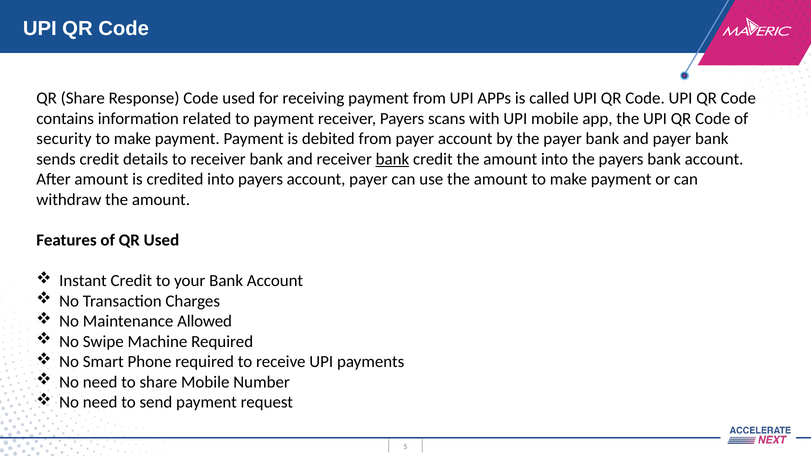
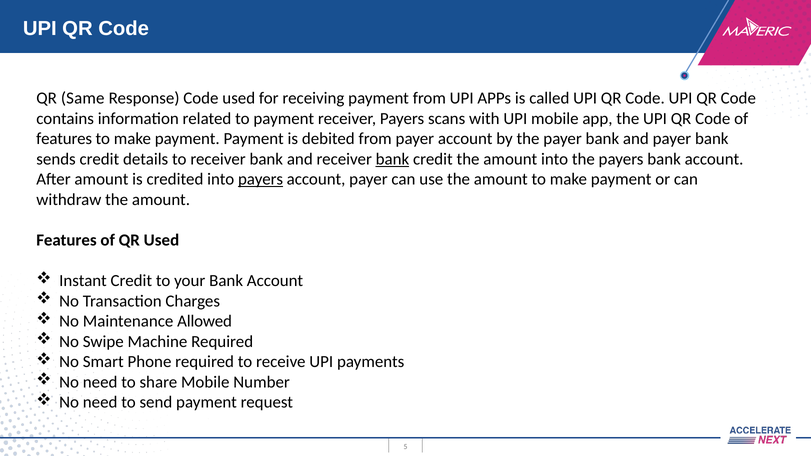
QR Share: Share -> Same
security at (64, 139): security -> features
payers at (261, 179) underline: none -> present
